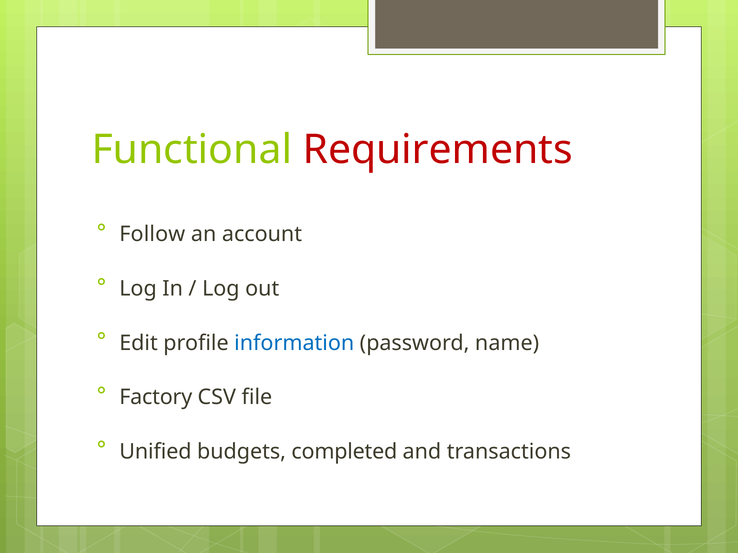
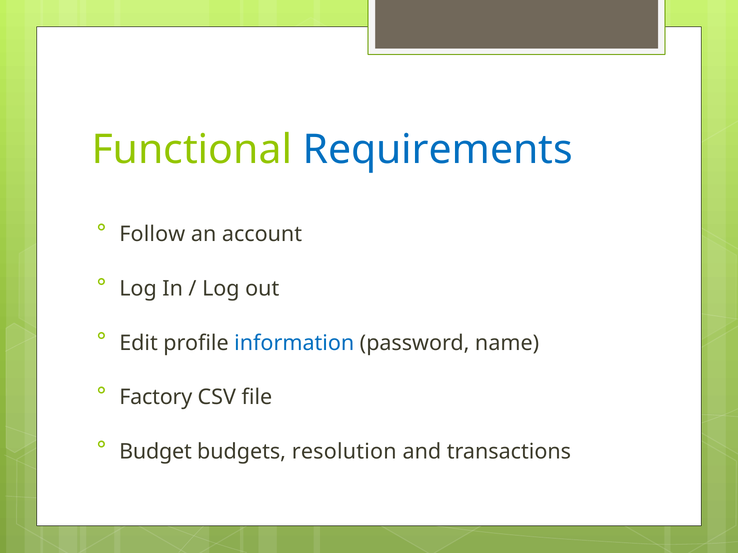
Requirements colour: red -> blue
Unified: Unified -> Budget
completed: completed -> resolution
